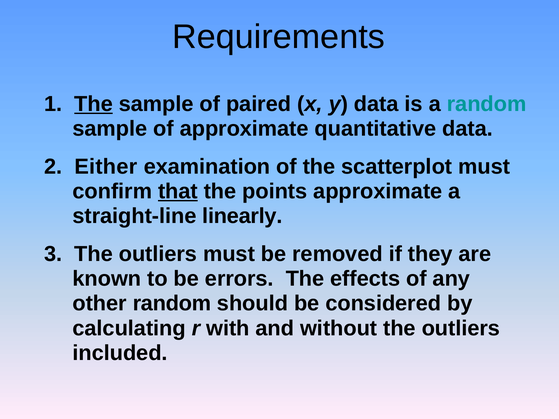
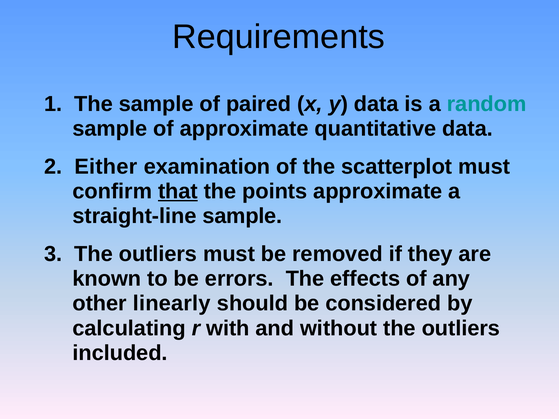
The at (93, 104) underline: present -> none
straight-line linearly: linearly -> sample
other random: random -> linearly
